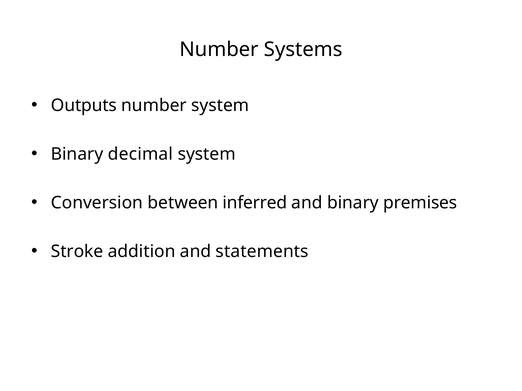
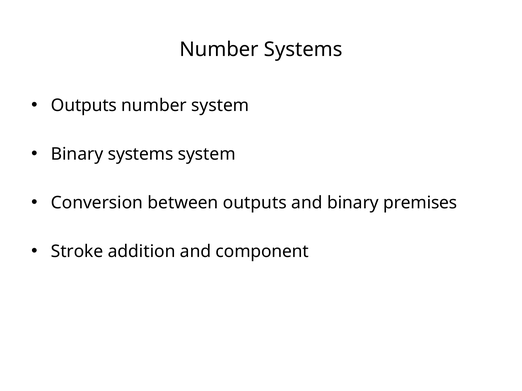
Binary decimal: decimal -> systems
between inferred: inferred -> outputs
statements: statements -> component
